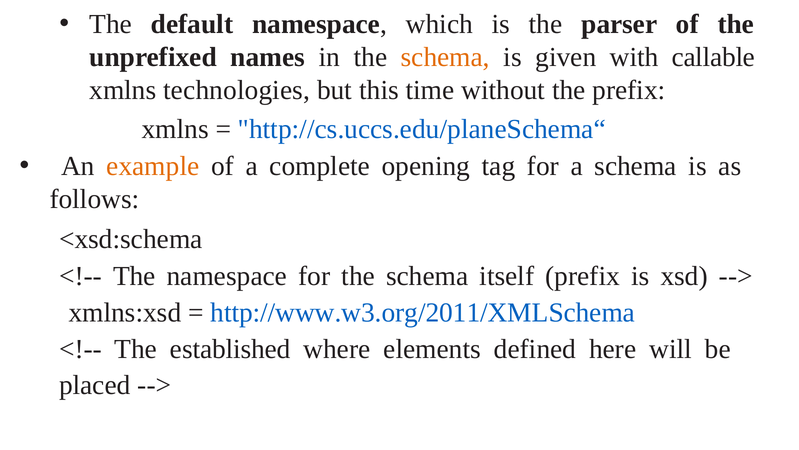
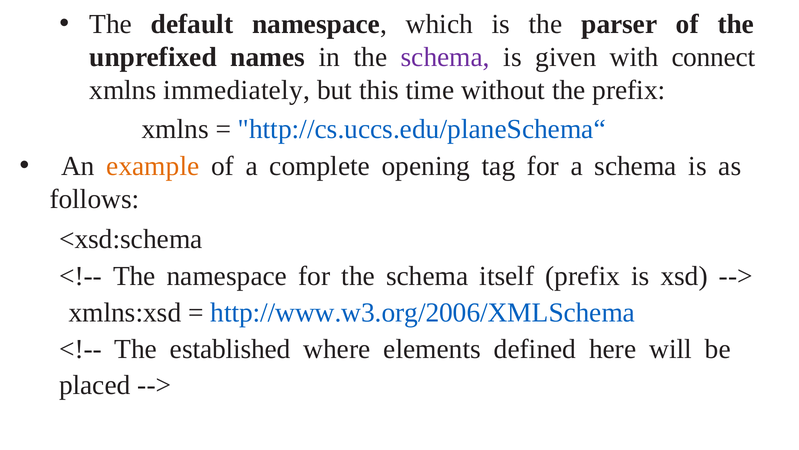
schema at (445, 57) colour: orange -> purple
callable: callable -> connect
technologies: technologies -> immediately
http://www.w3.org/2011/XMLSchema: http://www.w3.org/2011/XMLSchema -> http://www.w3.org/2006/XMLSchema
